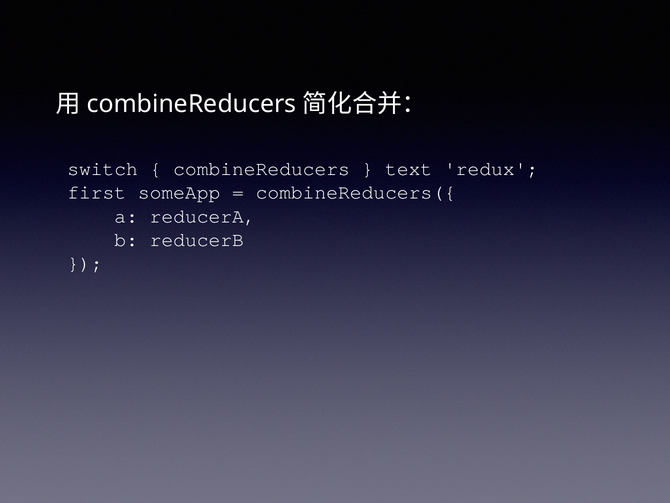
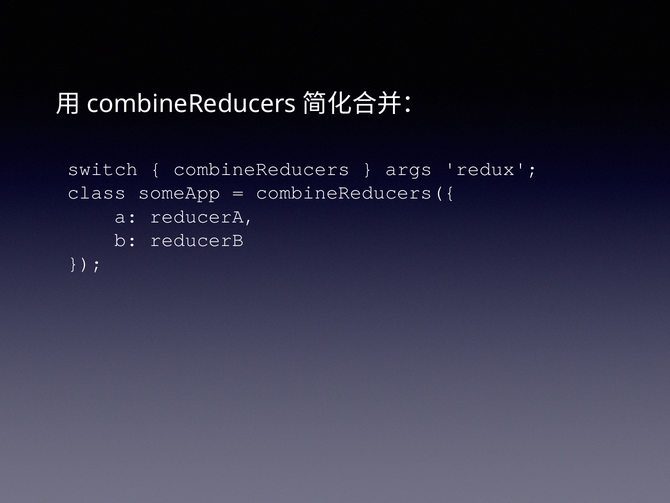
text: text -> args
first: first -> class
